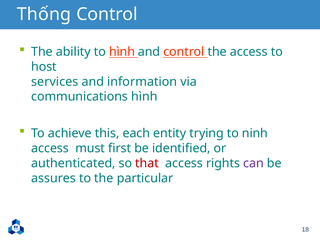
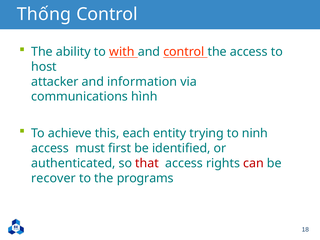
to hình: hình -> with
services: services -> attacker
can colour: purple -> red
assures: assures -> recover
particular: particular -> programs
